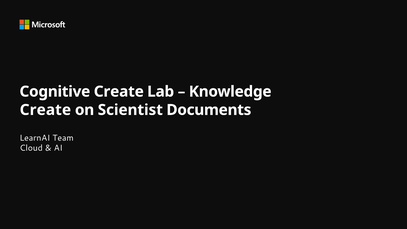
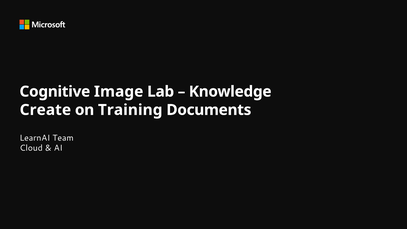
Cognitive Create: Create -> Image
Scientist: Scientist -> Training
